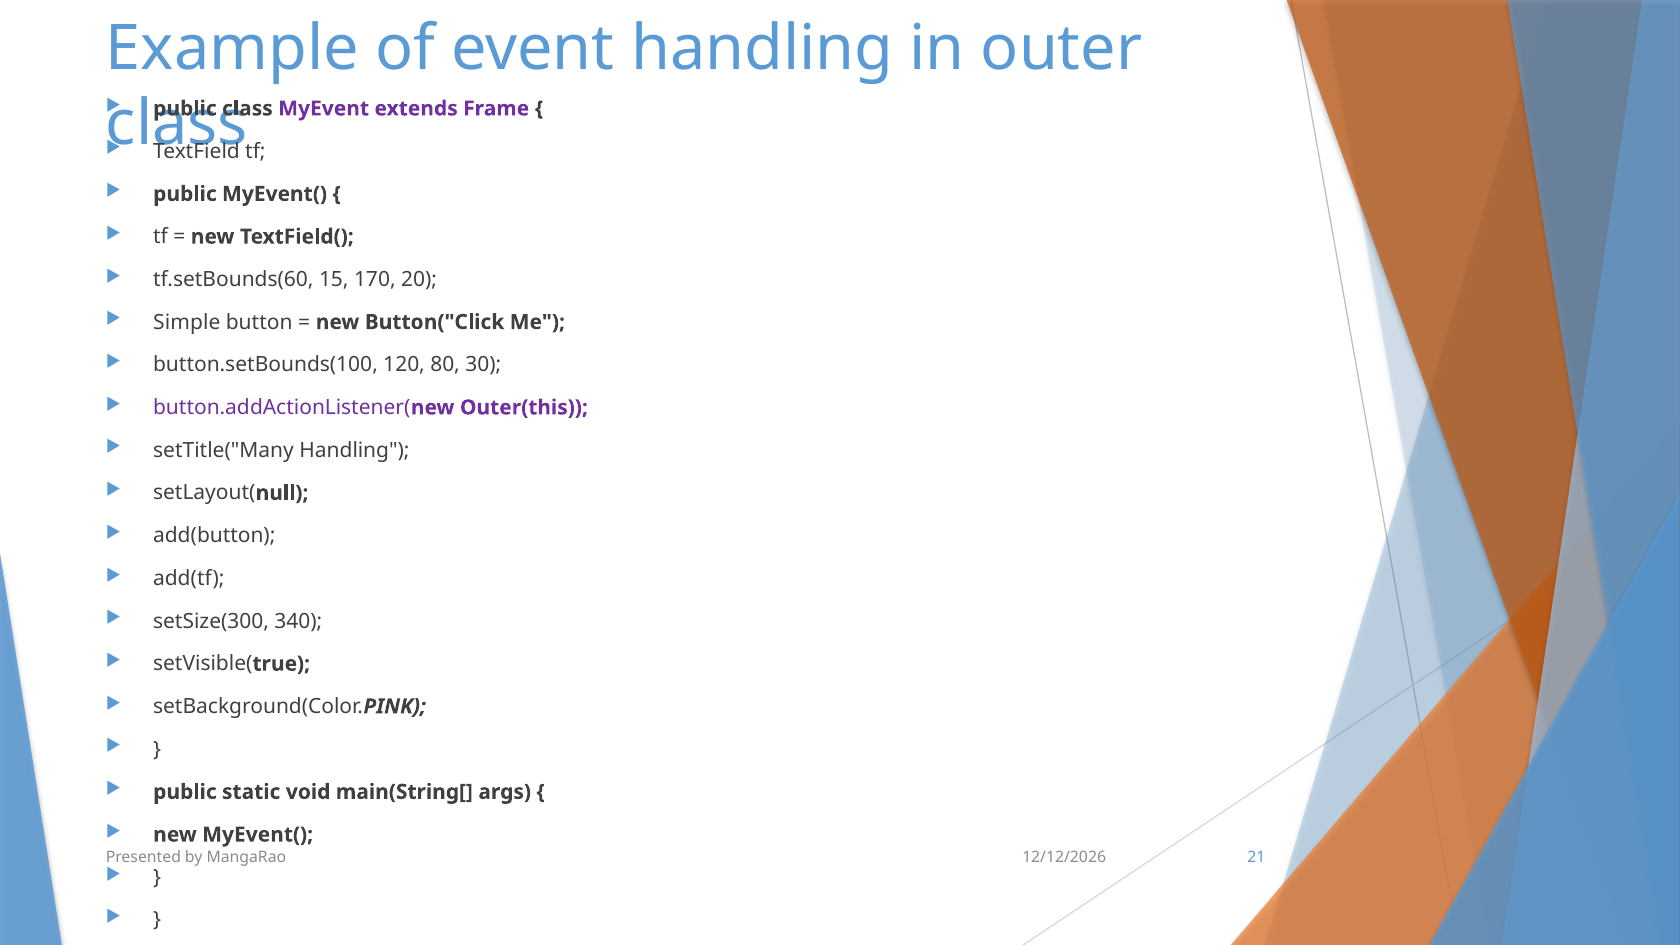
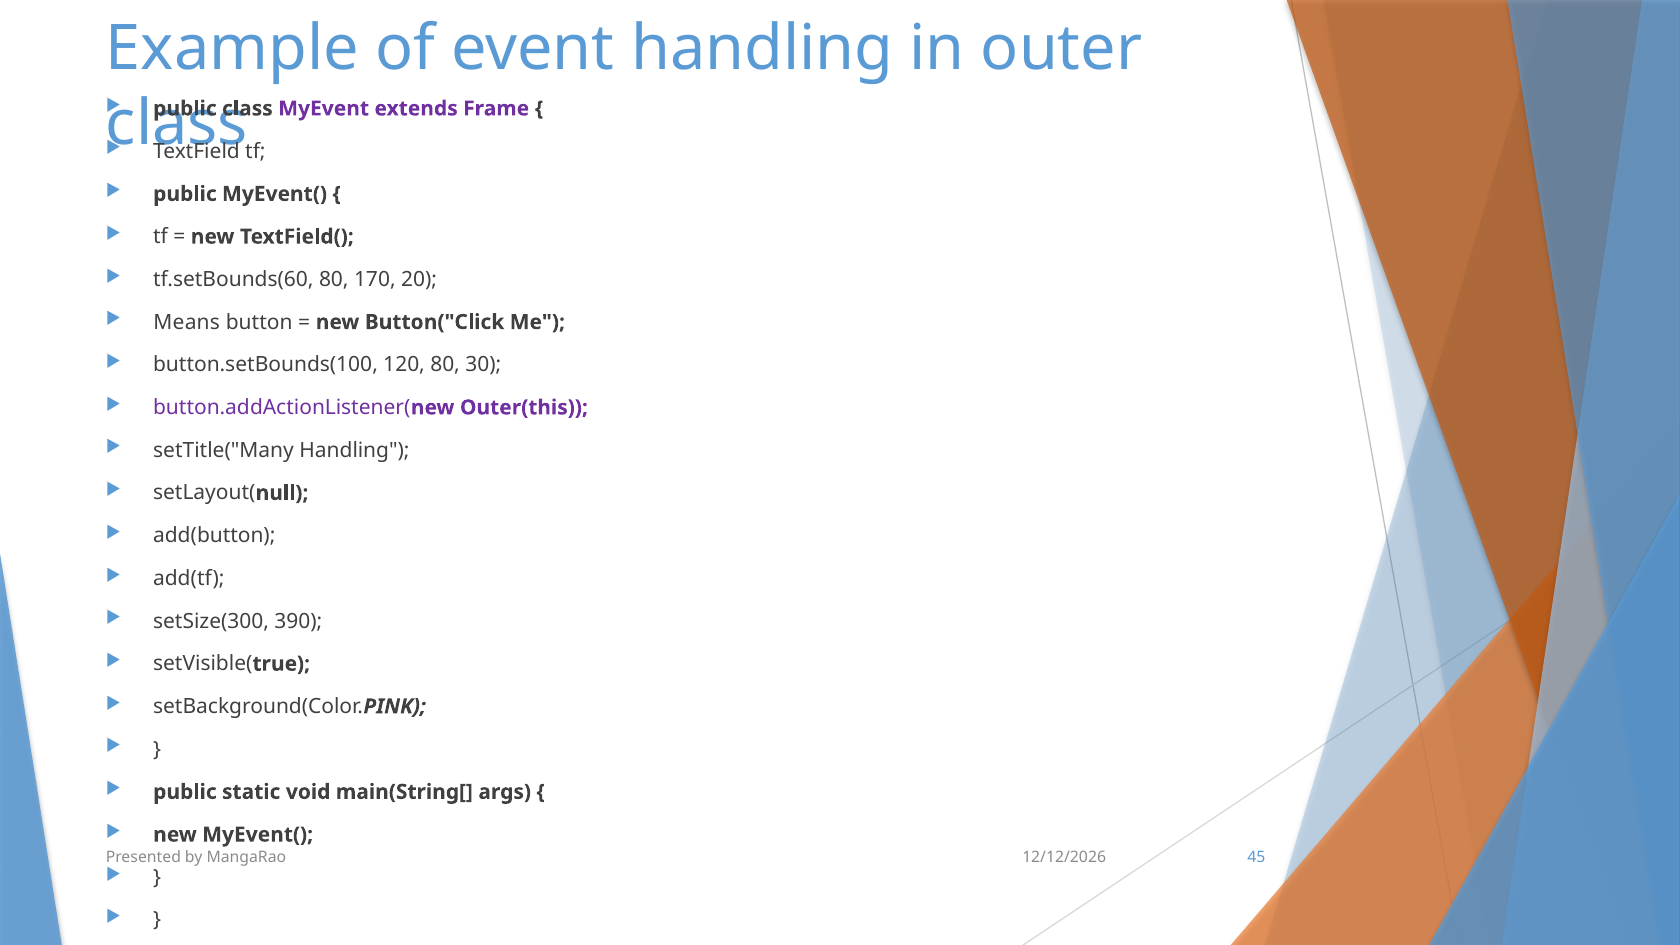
tf.setBounds(60 15: 15 -> 80
Simple: Simple -> Means
340: 340 -> 390
21: 21 -> 45
